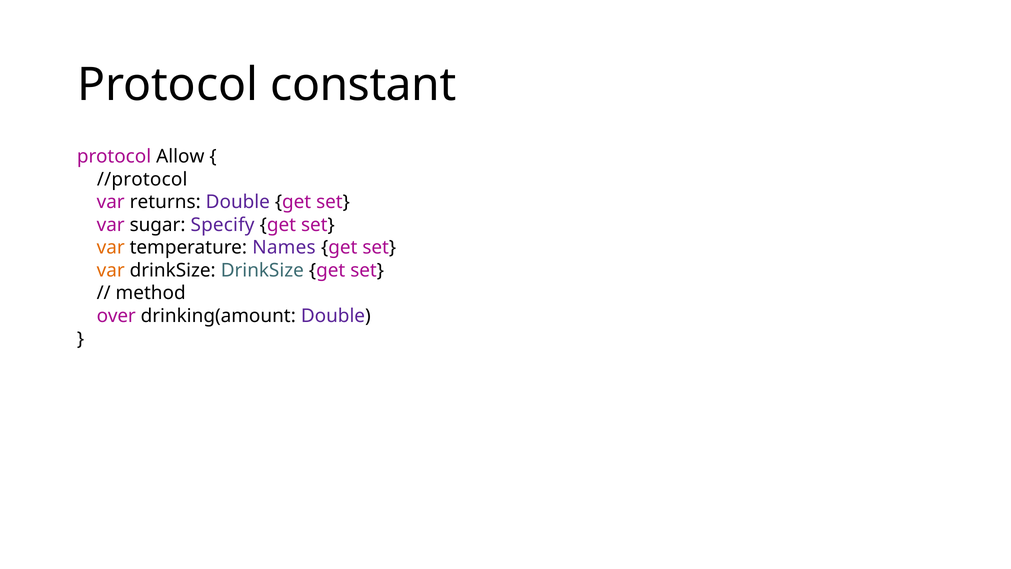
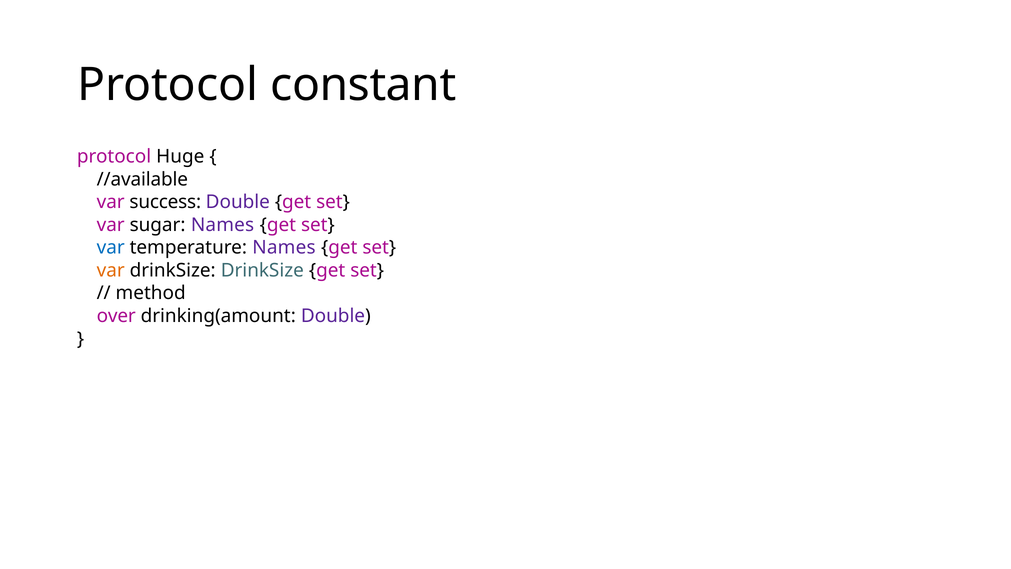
Allow: Allow -> Huge
//protocol: //protocol -> //available
returns: returns -> success
sugar Specify: Specify -> Names
var at (111, 248) colour: orange -> blue
